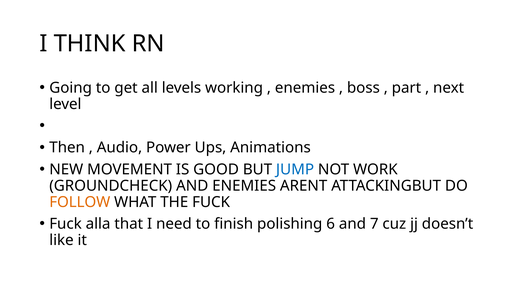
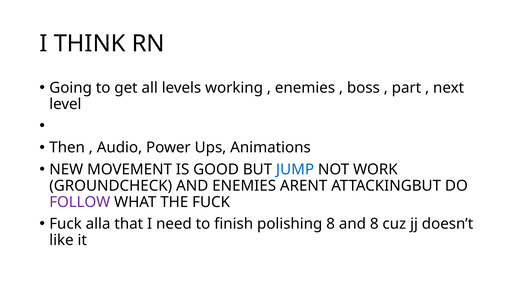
FOLLOW colour: orange -> purple
polishing 6: 6 -> 8
and 7: 7 -> 8
